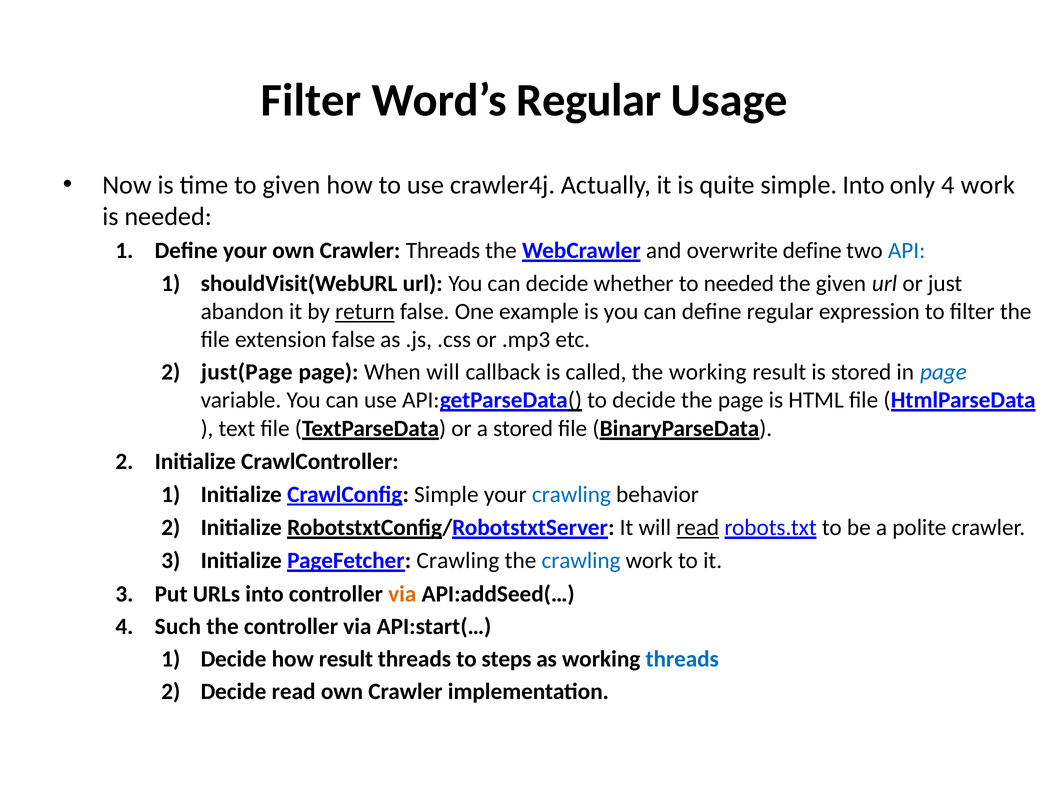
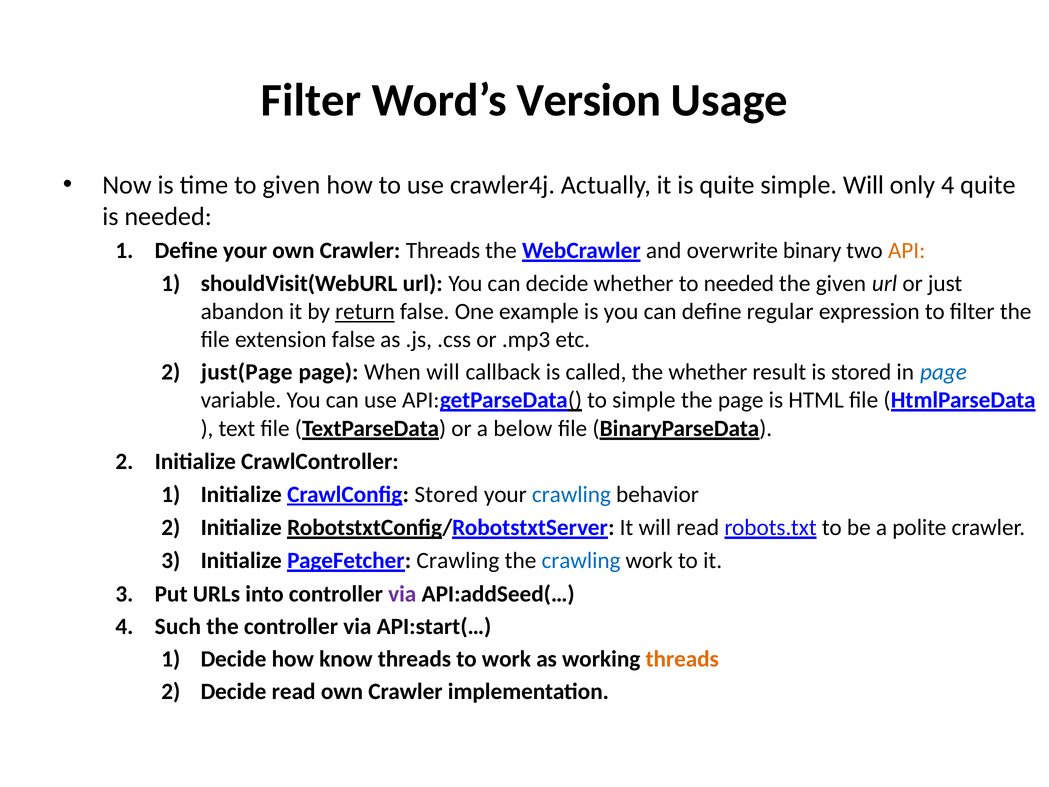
Word’s Regular: Regular -> Version
simple Into: Into -> Will
4 work: work -> quite
overwrite define: define -> binary
API colour: blue -> orange
the working: working -> whether
to decide: decide -> simple
a stored: stored -> below
CrawlConfig Simple: Simple -> Stored
read at (698, 527) underline: present -> none
via at (402, 594) colour: orange -> purple
how result: result -> know
to steps: steps -> work
threads at (682, 659) colour: blue -> orange
